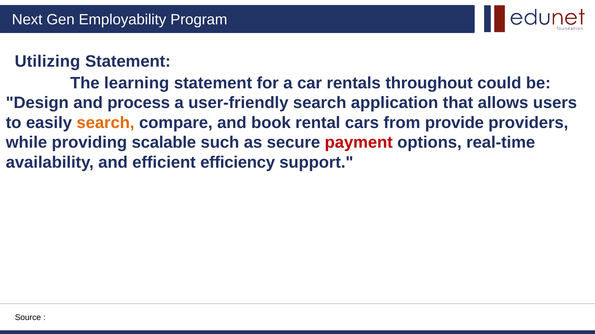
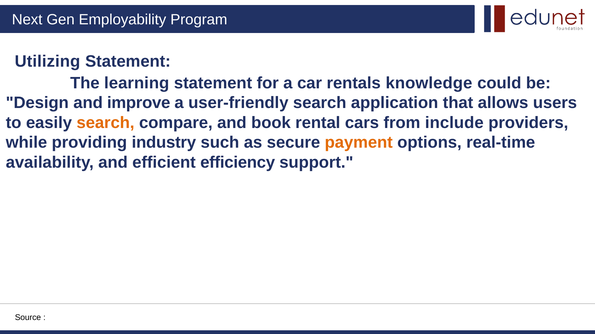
throughout: throughout -> knowledge
process: process -> improve
provide: provide -> include
scalable: scalable -> industry
payment colour: red -> orange
